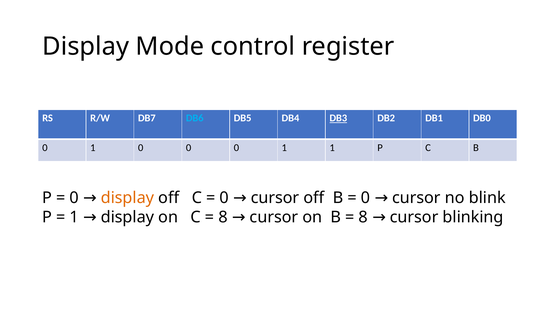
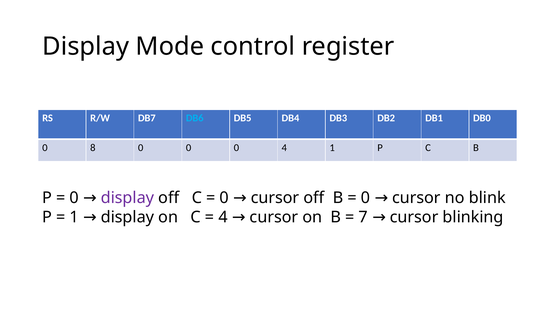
DB3 underline: present -> none
1 at (93, 148): 1 -> 8
0 0 1: 1 -> 4
display at (127, 198) colour: orange -> purple
8 at (223, 217): 8 -> 4
8 at (363, 217): 8 -> 7
